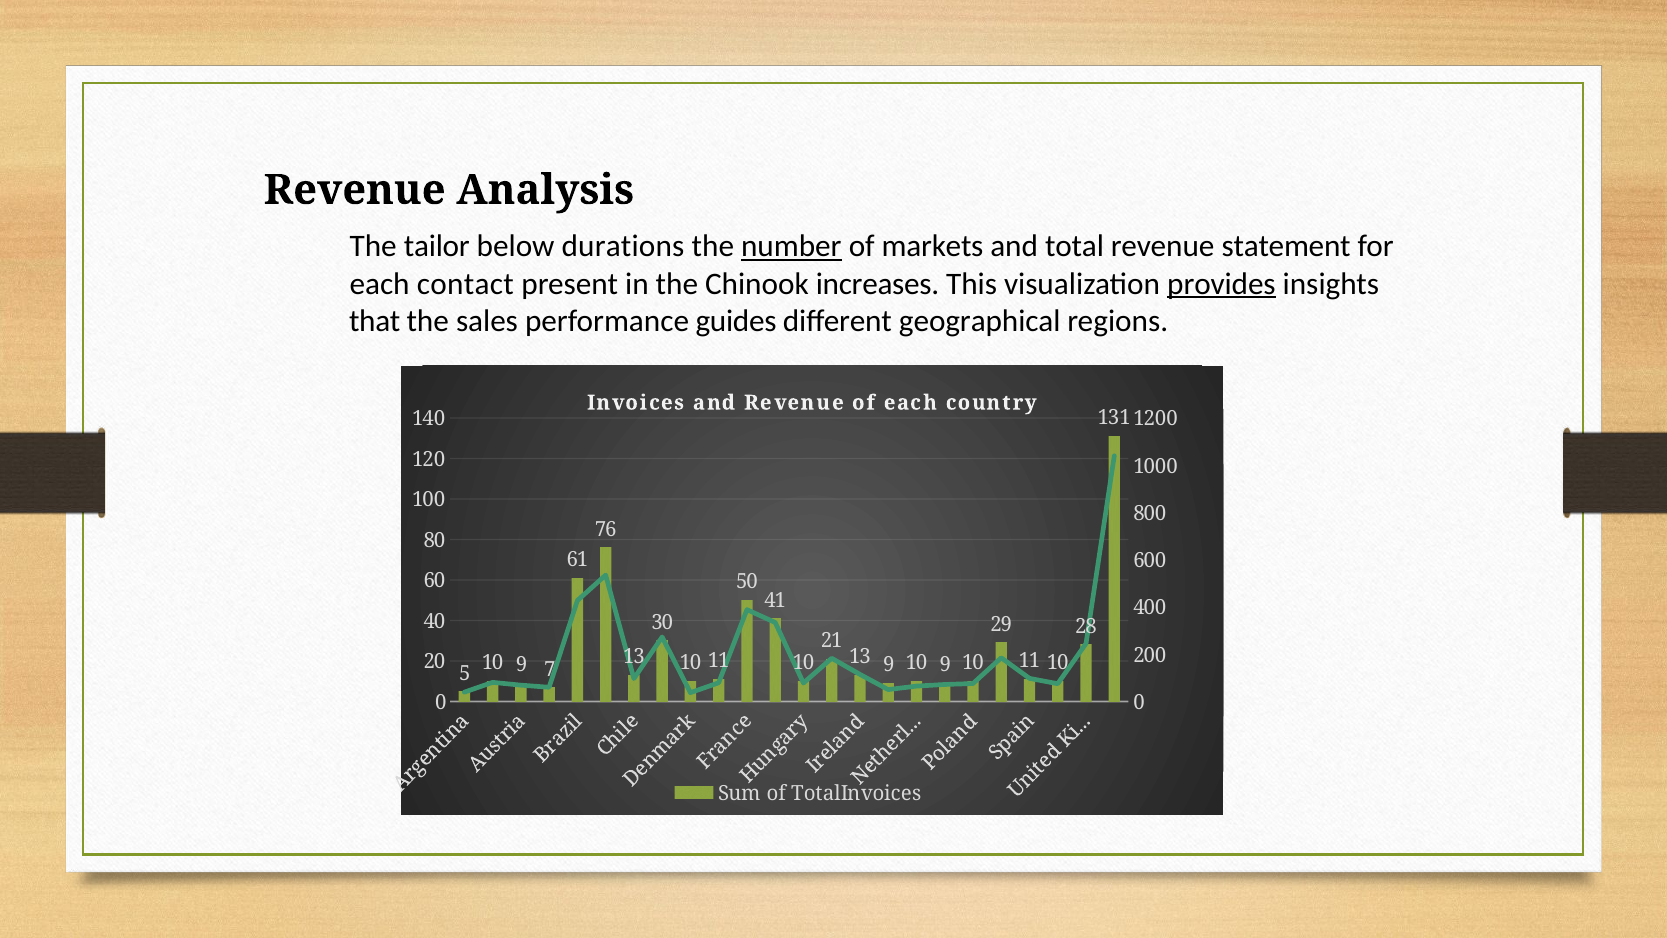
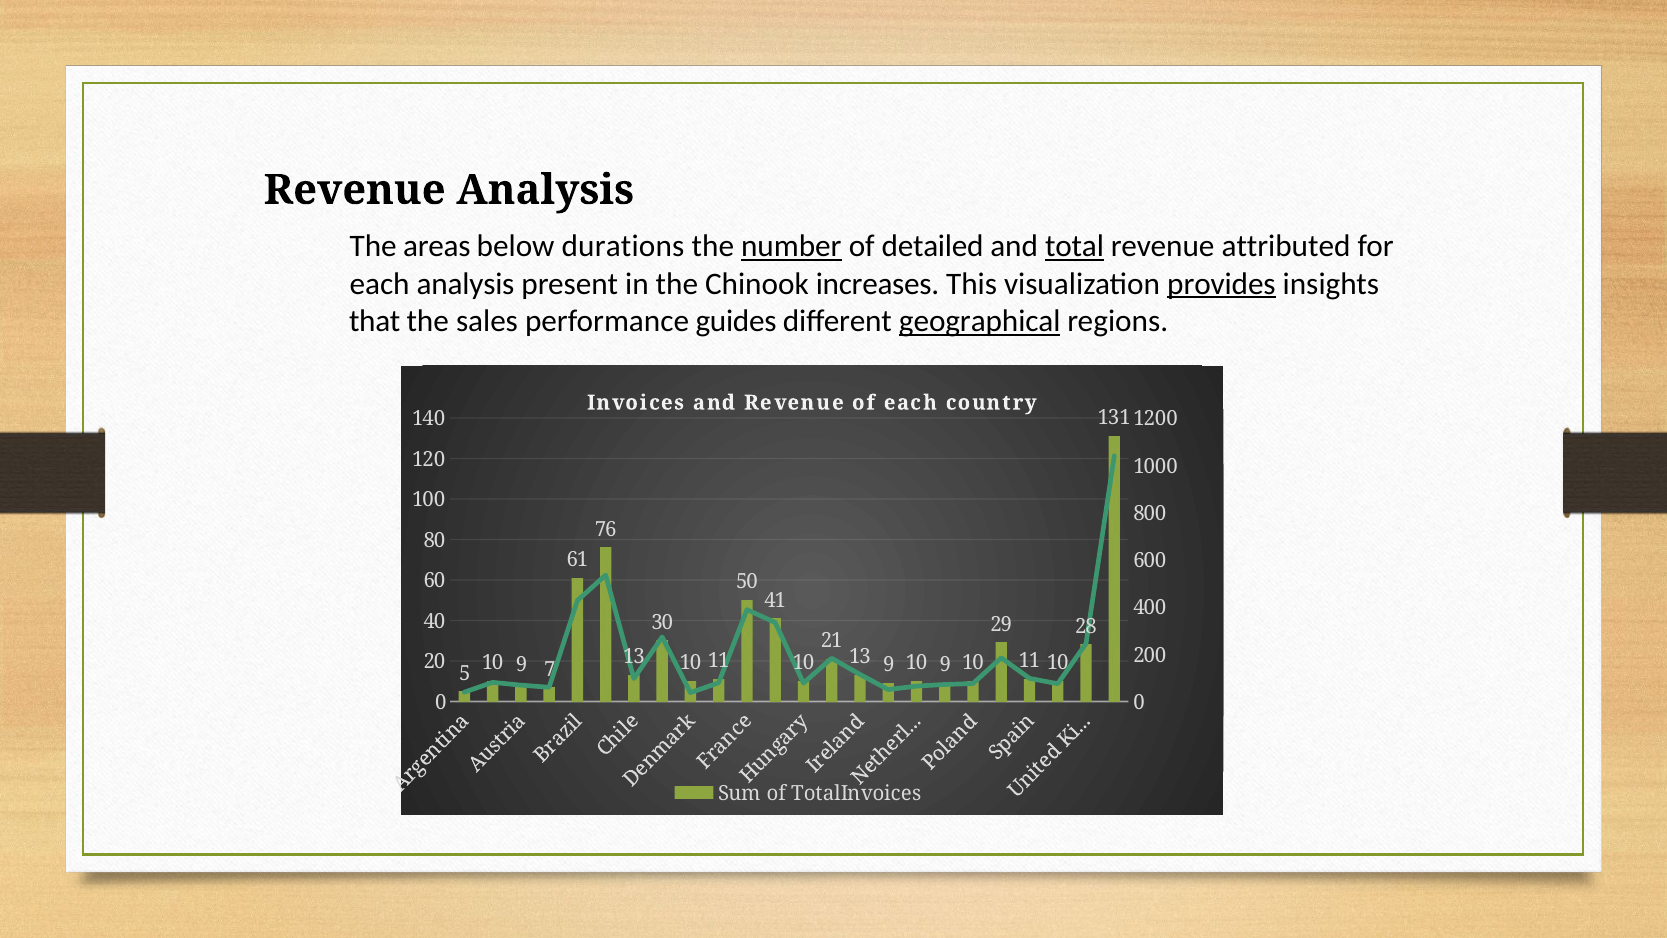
tailor: tailor -> areas
markets: markets -> detailed
total underline: none -> present
statement: statement -> attributed
each contact: contact -> analysis
geographical underline: none -> present
